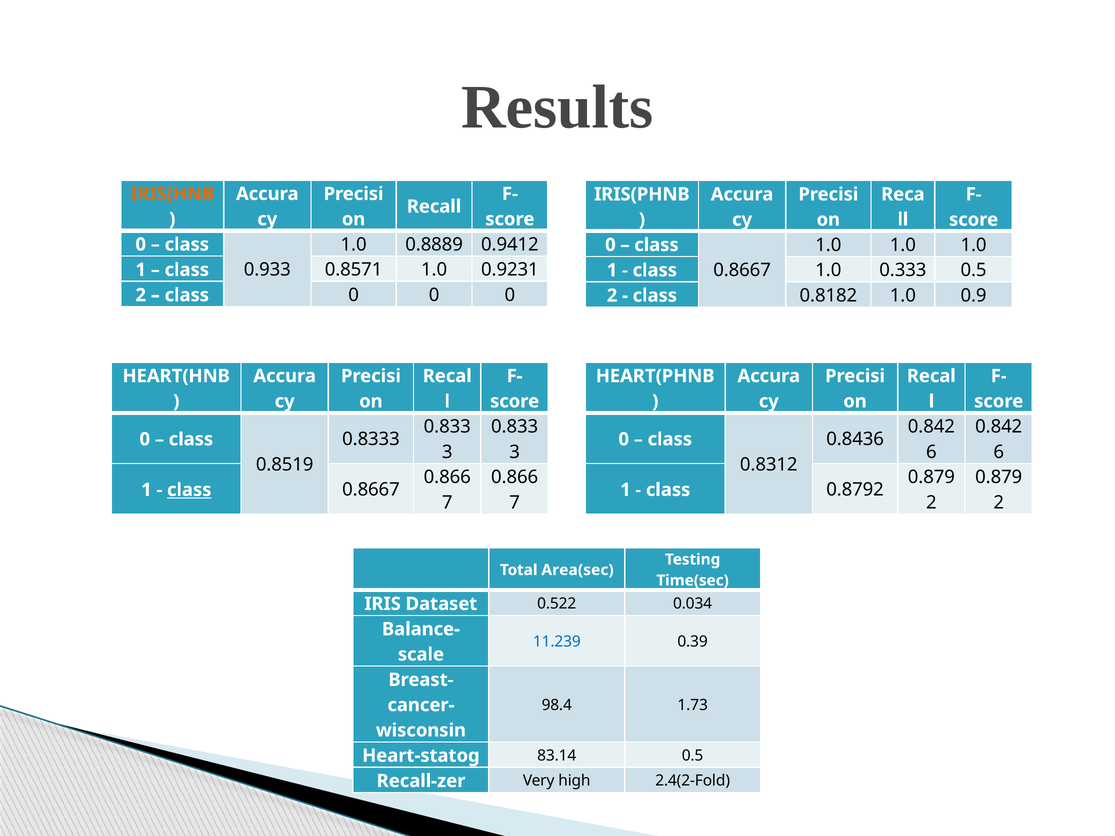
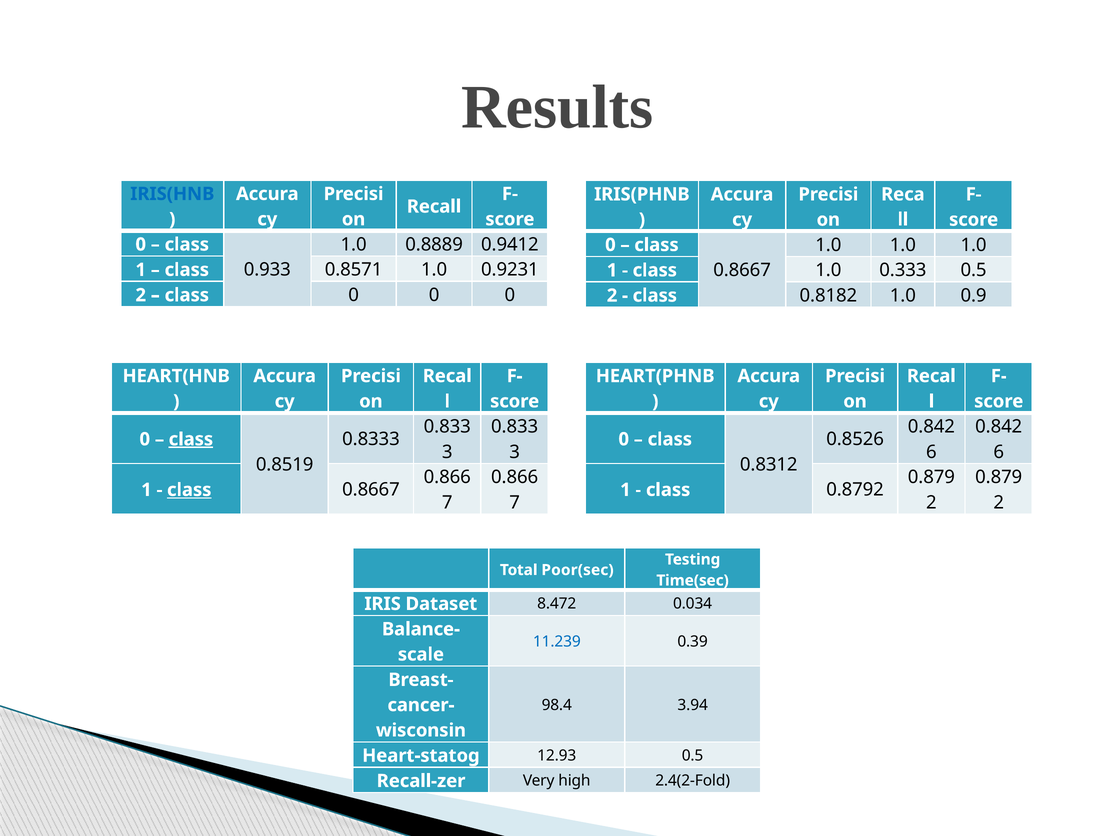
IRIS(HNB colour: orange -> blue
0.8436: 0.8436 -> 0.8526
class at (191, 439) underline: none -> present
Area(sec: Area(sec -> Poor(sec
0.522: 0.522 -> 8.472
1.73: 1.73 -> 3.94
83.14: 83.14 -> 12.93
